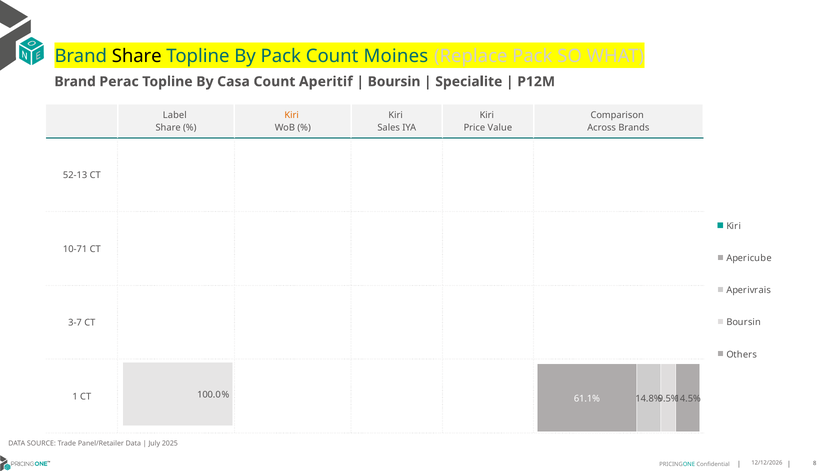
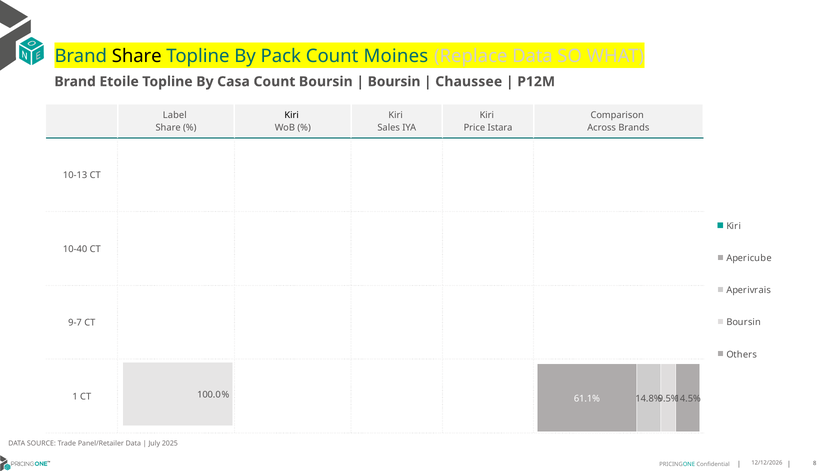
Replace Pack: Pack -> Data
Perac: Perac -> Etoile
Count Aperitif: Aperitif -> Boursin
Specialite: Specialite -> Chaussee
Kiri at (292, 115) colour: orange -> black
Value: Value -> Istara
52-13: 52-13 -> 10-13
10-71: 10-71 -> 10-40
3-7: 3-7 -> 9-7
